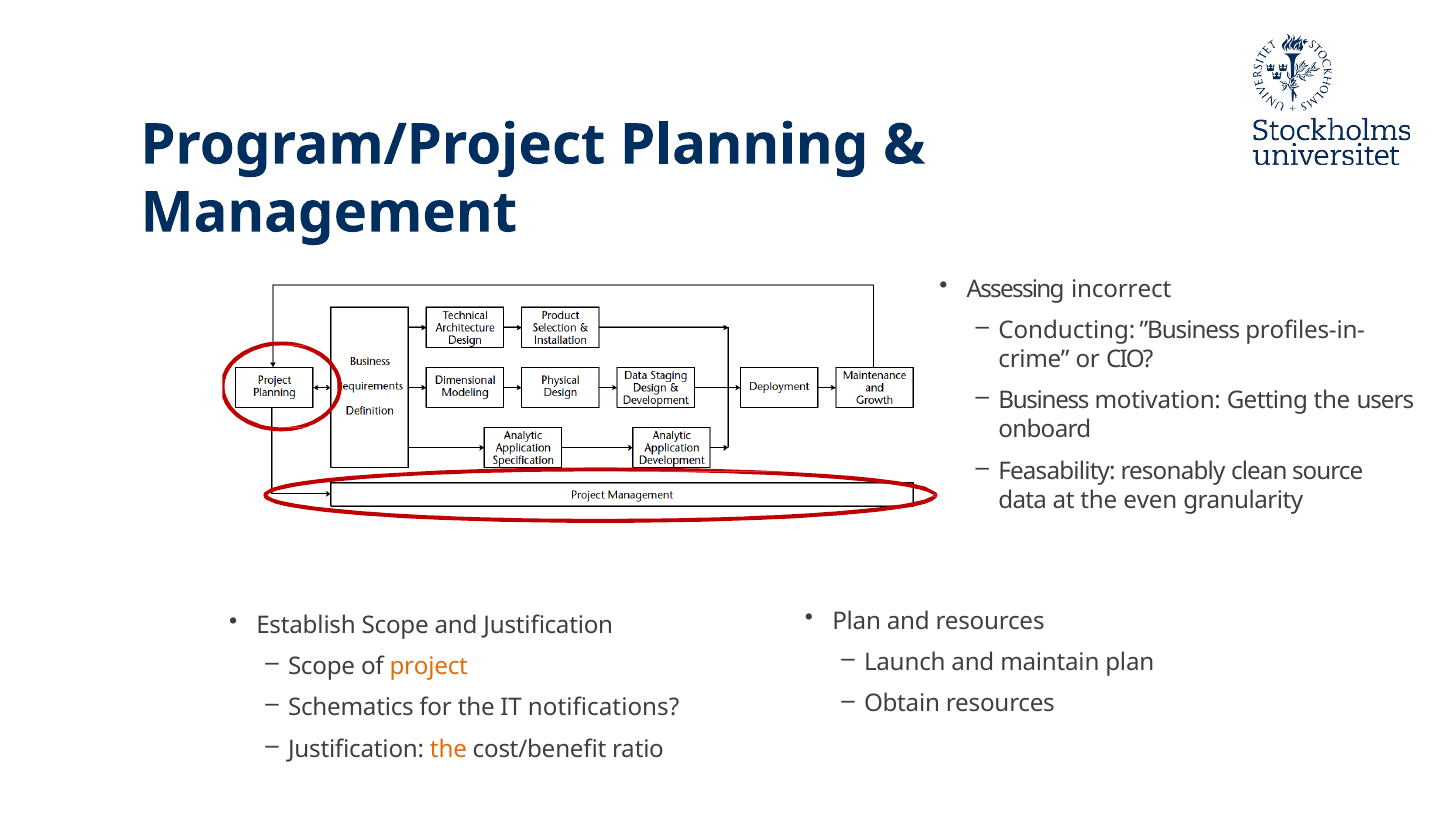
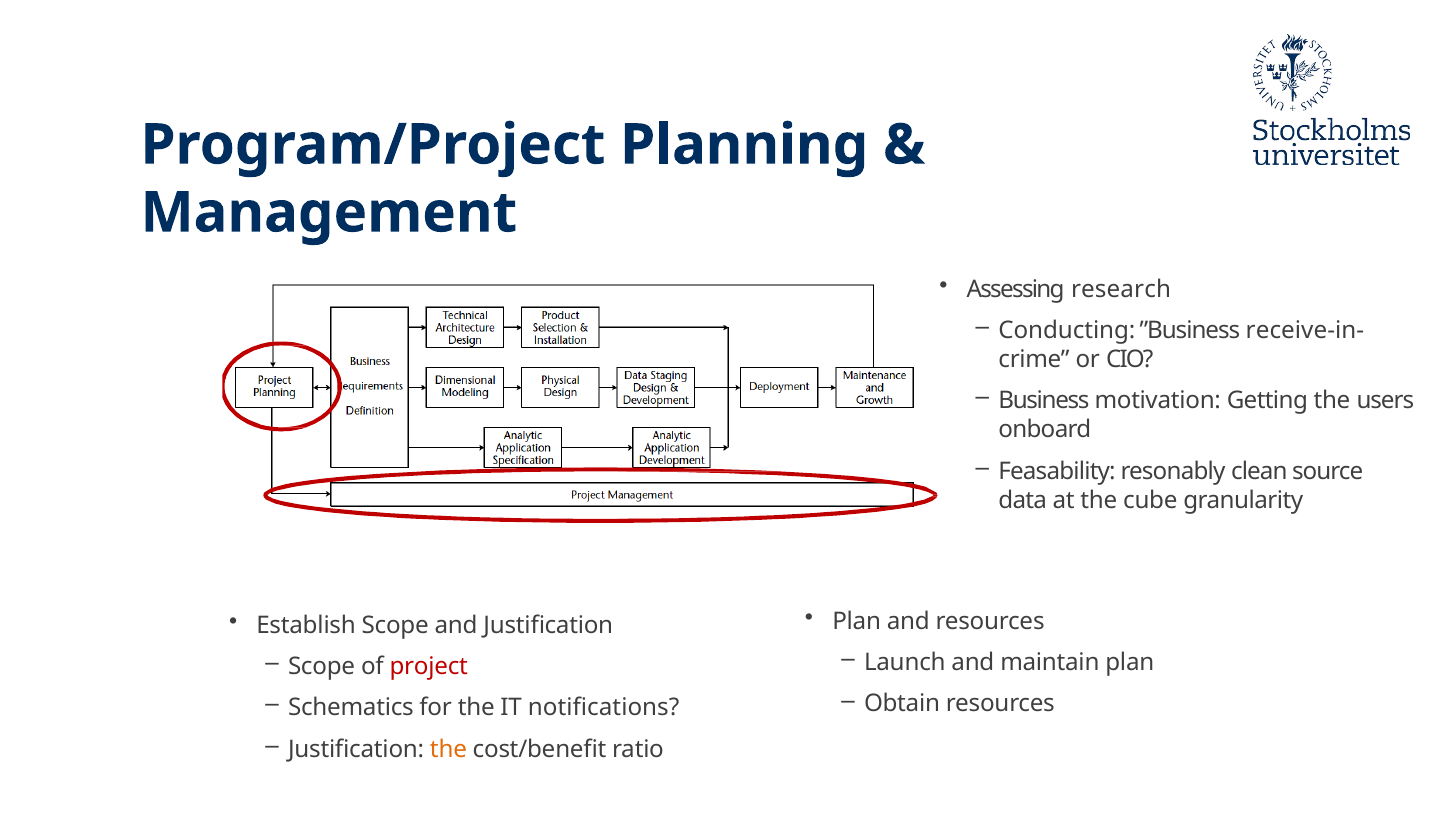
incorrect: incorrect -> research
profiles-in-: profiles-in- -> receive-in-
even: even -> cube
project colour: orange -> red
